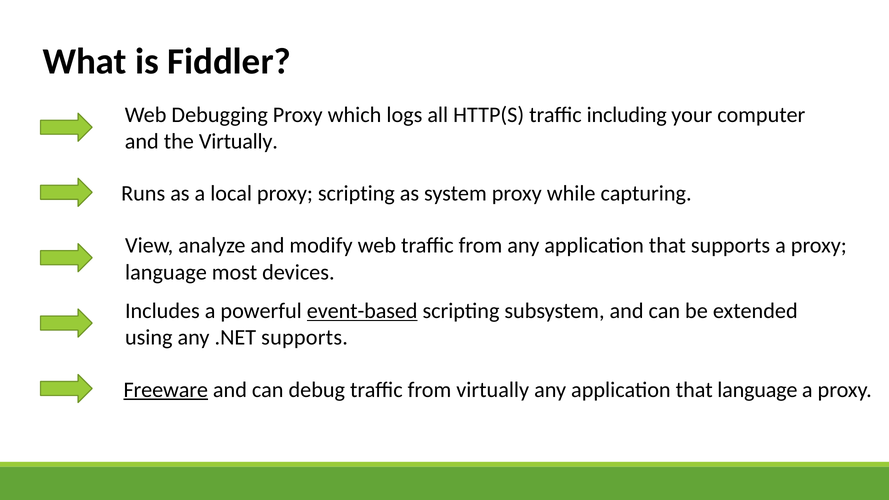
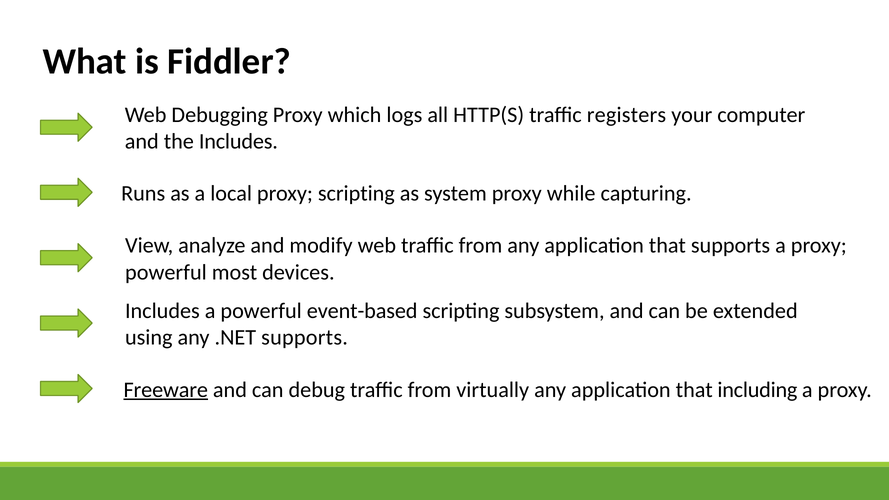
including: including -> registers
the Virtually: Virtually -> Includes
language at (166, 272): language -> powerful
event-based underline: present -> none
that language: language -> including
